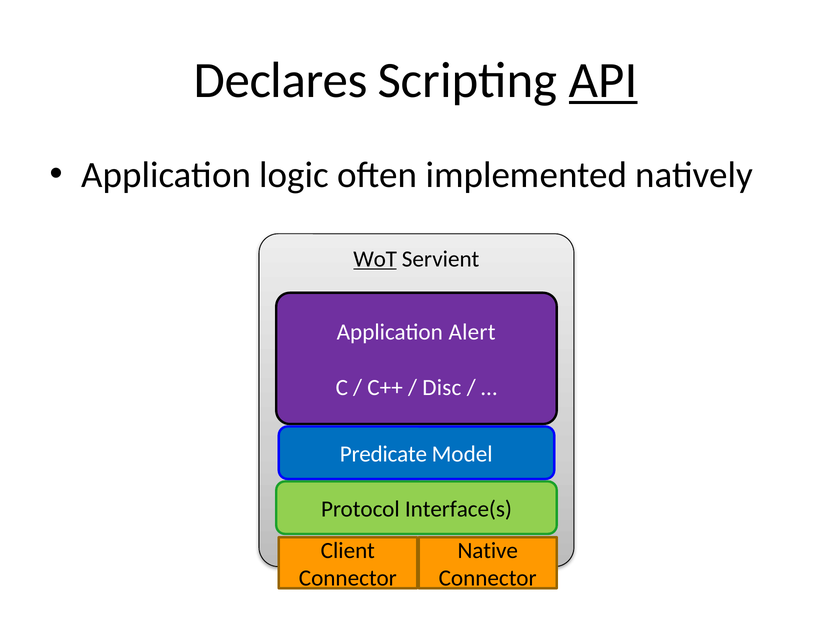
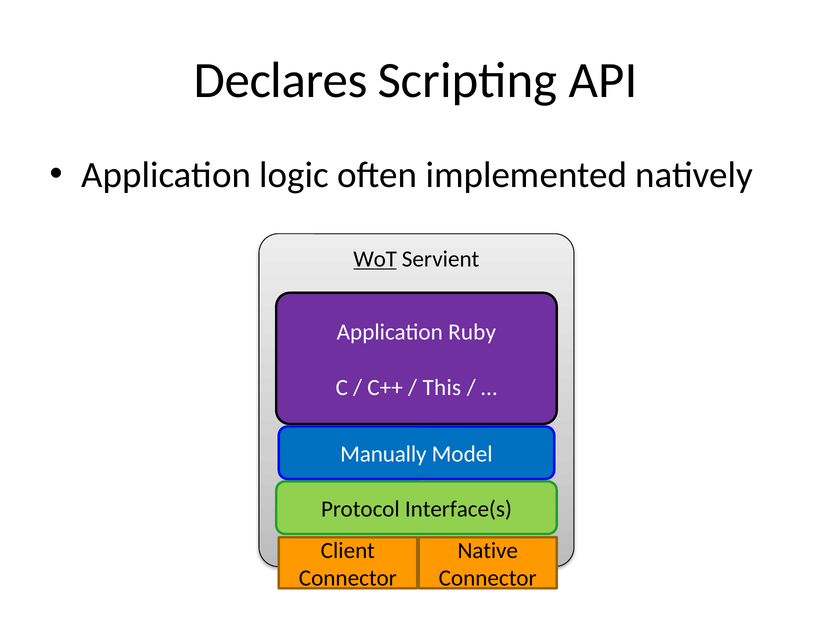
API underline: present -> none
Alert: Alert -> Ruby
Disc: Disc -> This
Predicate: Predicate -> Manually
